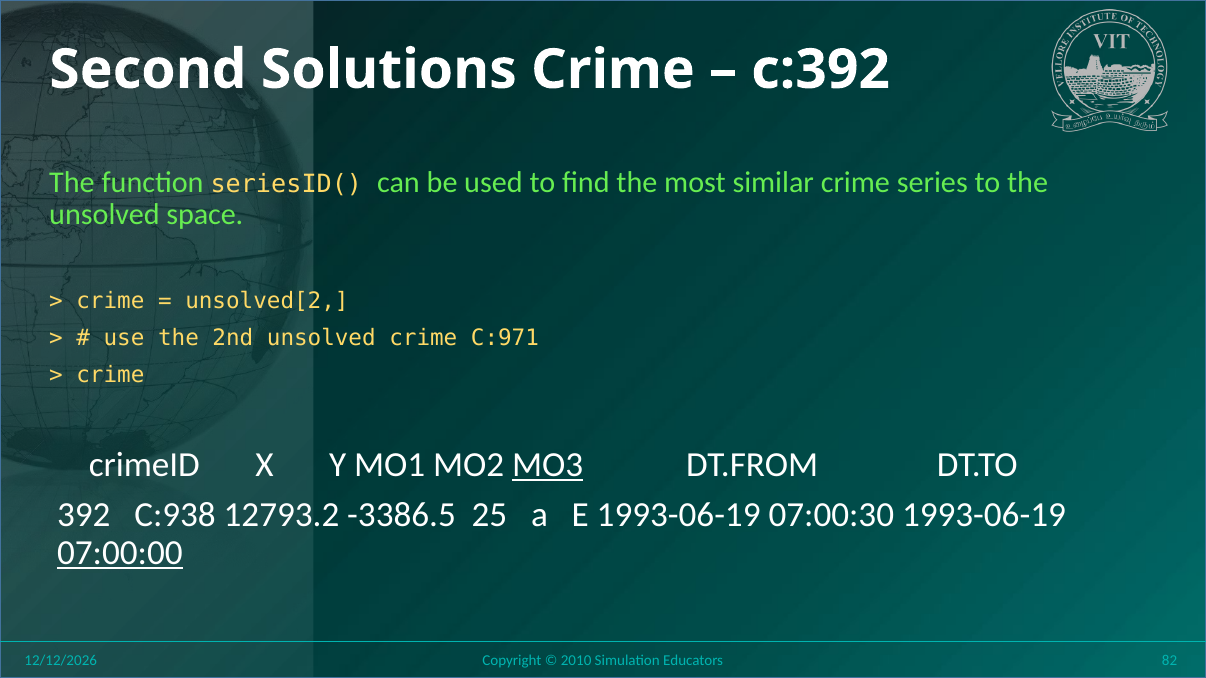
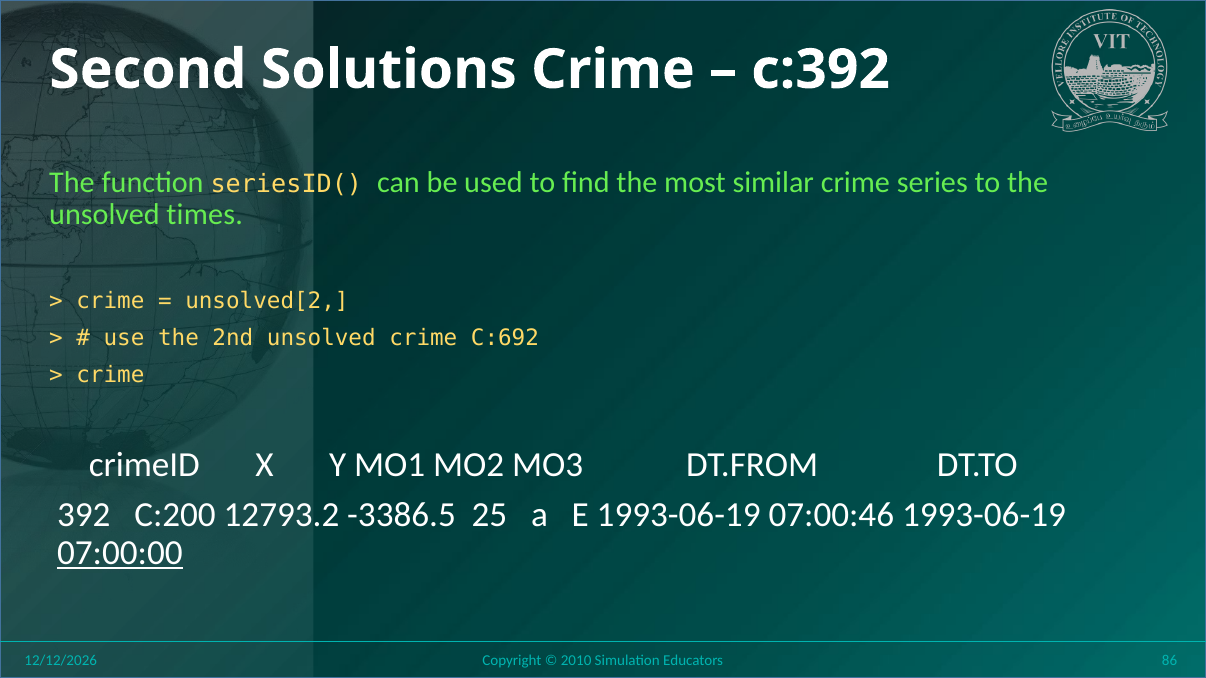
space: space -> times
C:971: C:971 -> C:692
MO3 underline: present -> none
C:938: C:938 -> C:200
07:00:30: 07:00:30 -> 07:00:46
82: 82 -> 86
